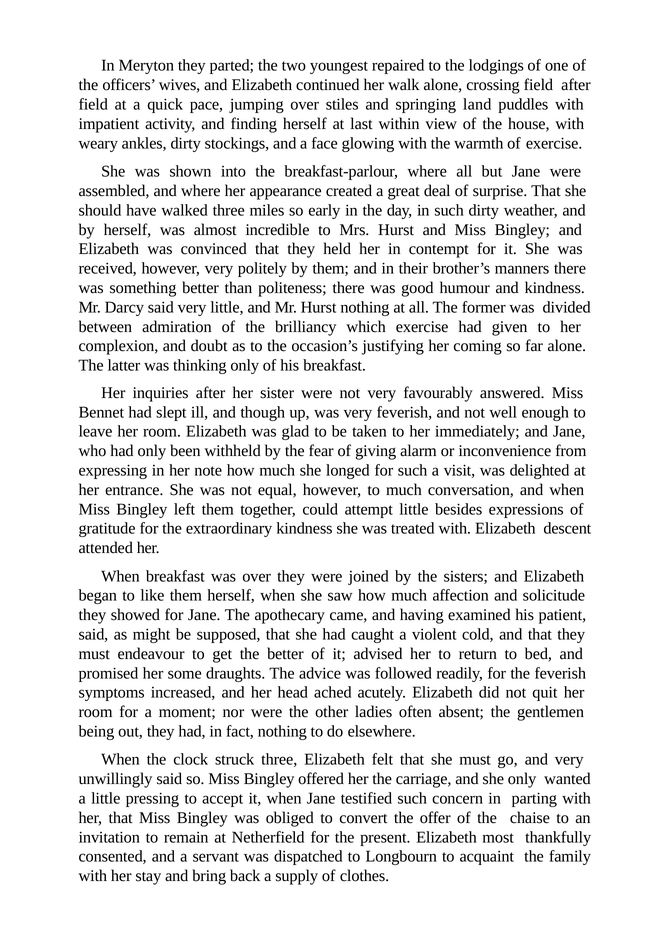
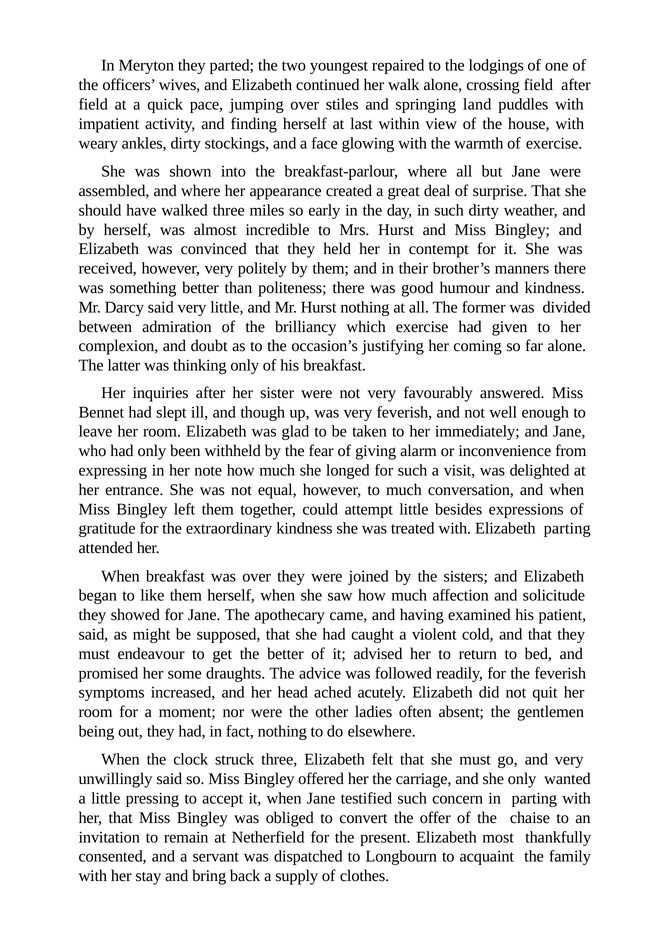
Elizabeth descent: descent -> parting
